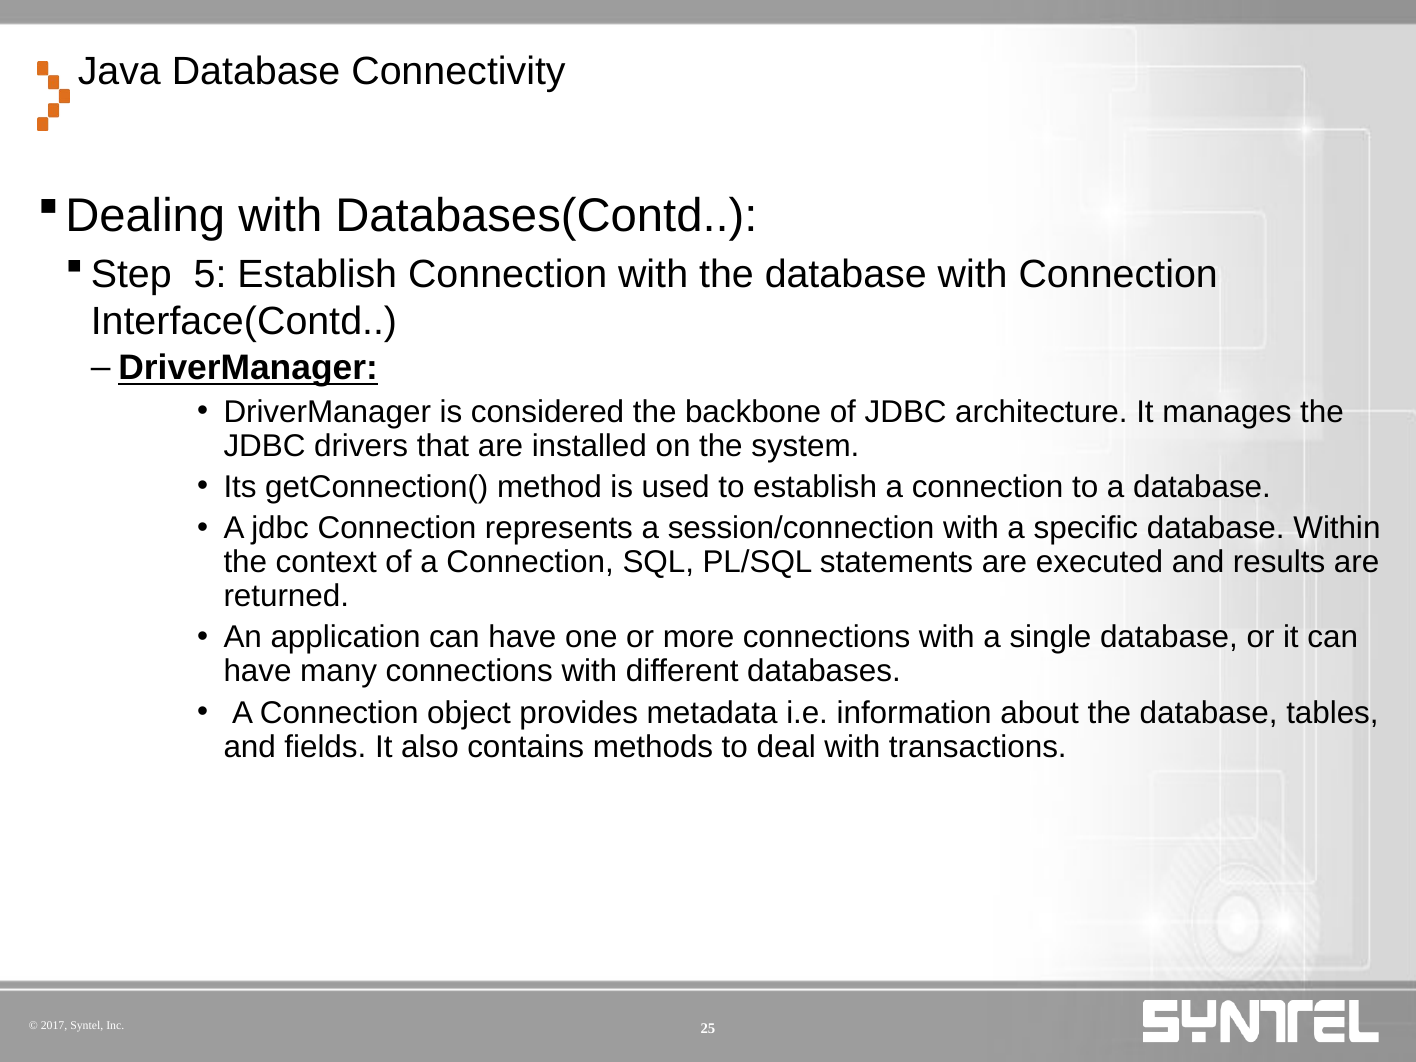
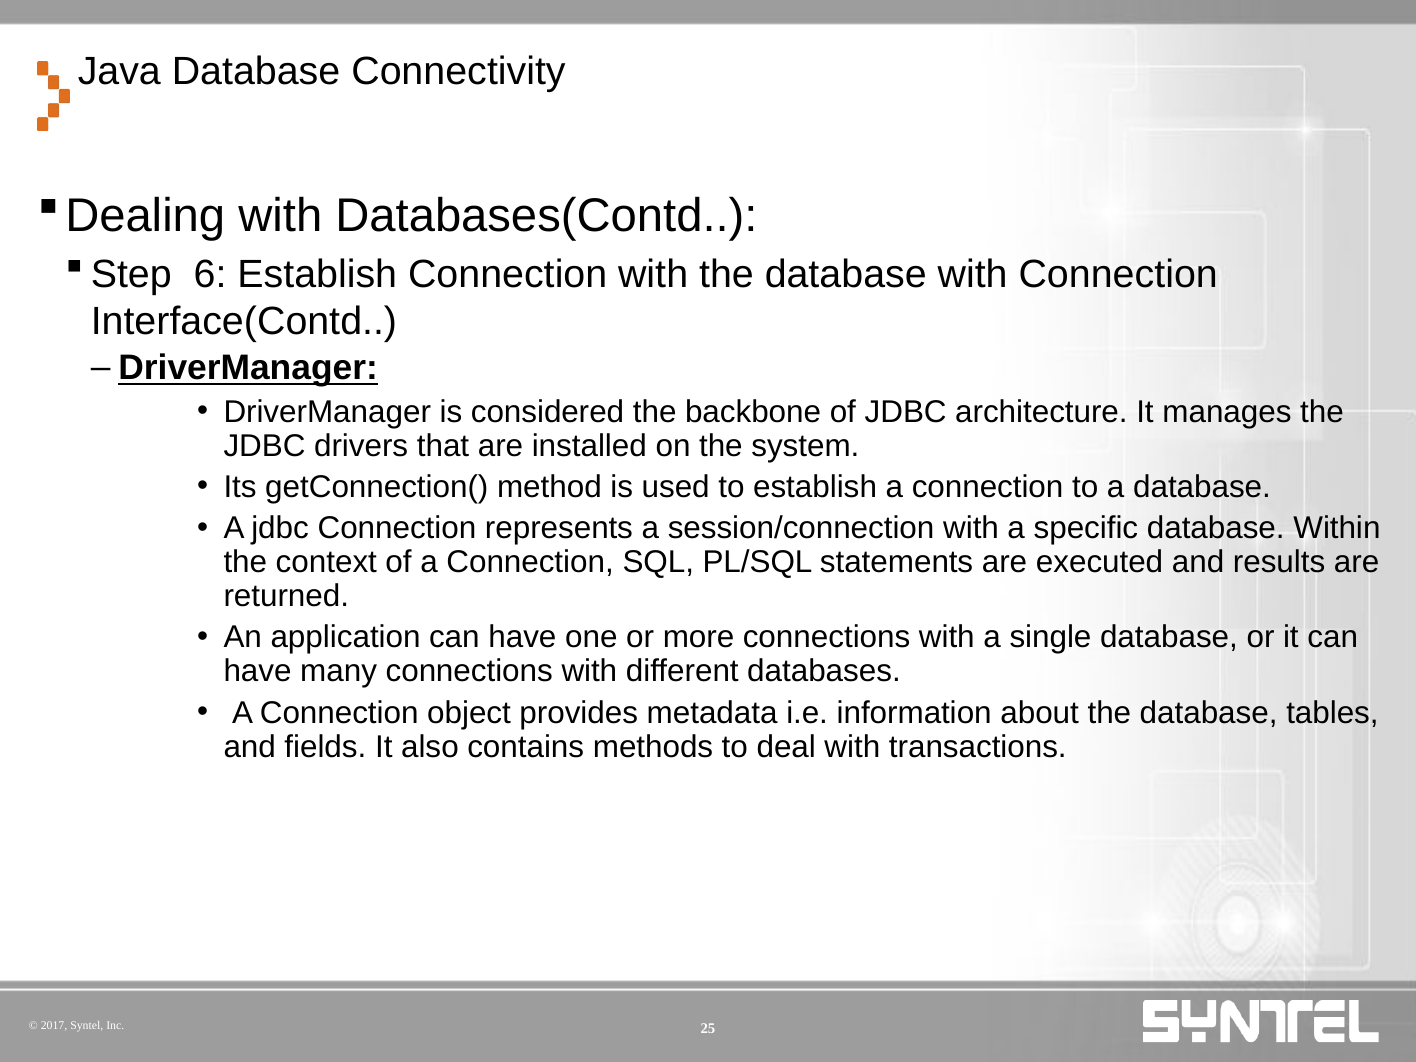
5: 5 -> 6
